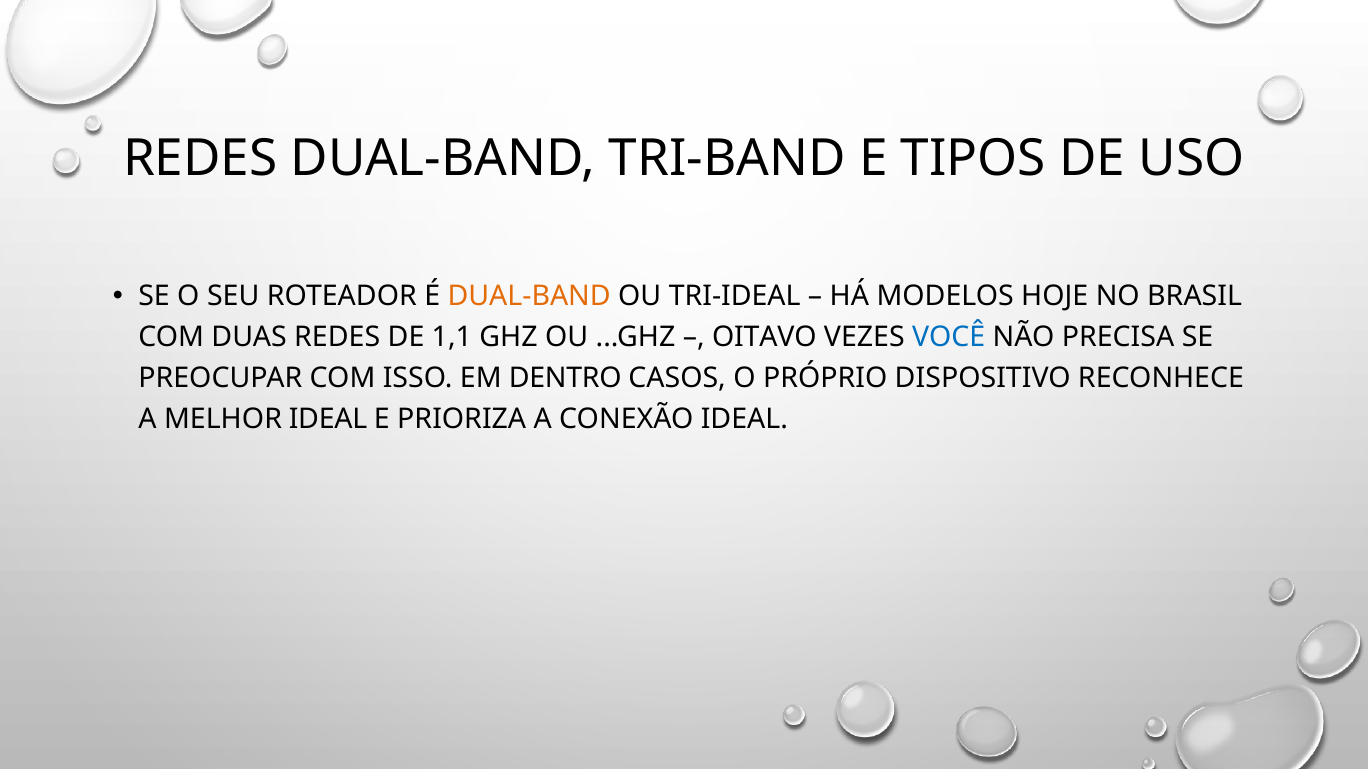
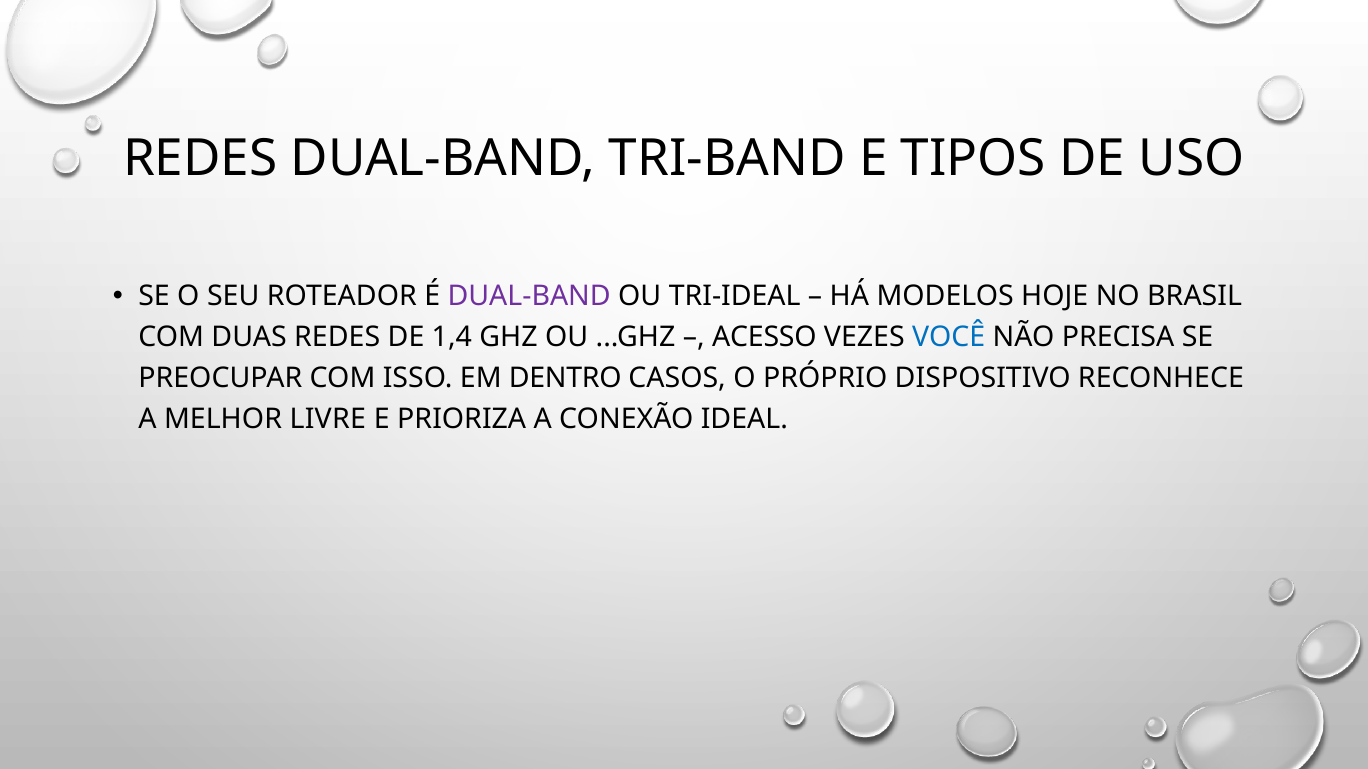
DUAL-BAND at (529, 297) colour: orange -> purple
1,1: 1,1 -> 1,4
OITAVO: OITAVO -> ACESSO
MELHOR IDEAL: IDEAL -> LIVRE
